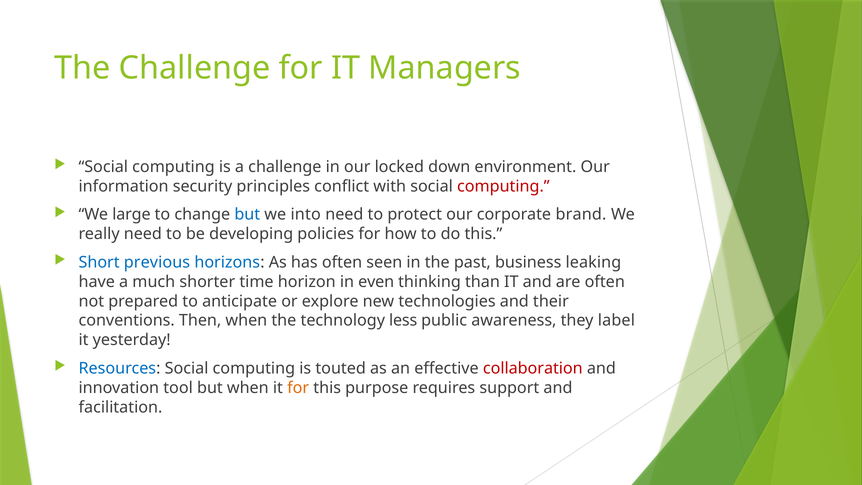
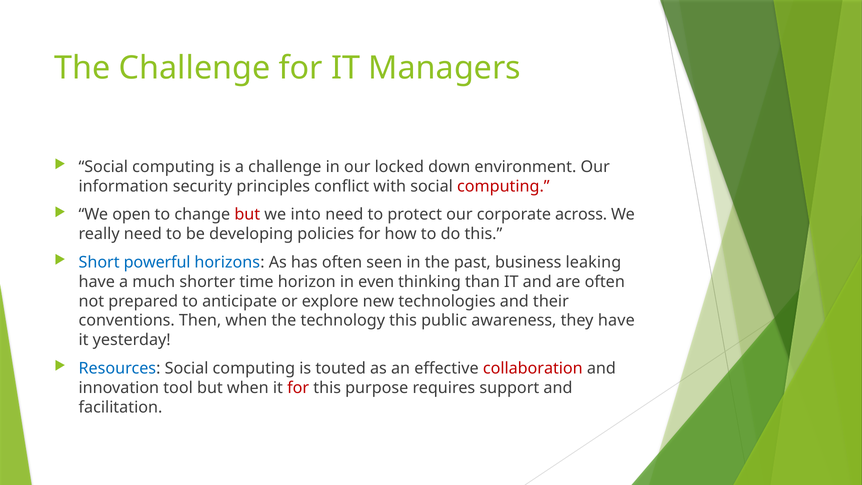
large: large -> open
but at (247, 215) colour: blue -> red
brand: brand -> across
previous: previous -> powerful
technology less: less -> this
they label: label -> have
for at (298, 388) colour: orange -> red
